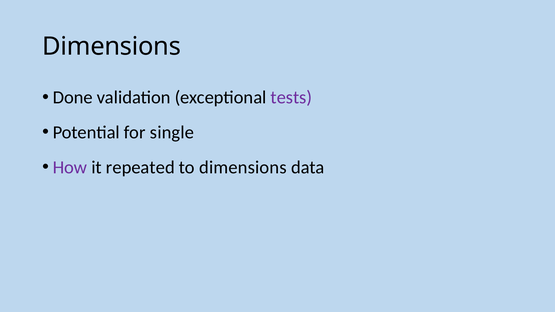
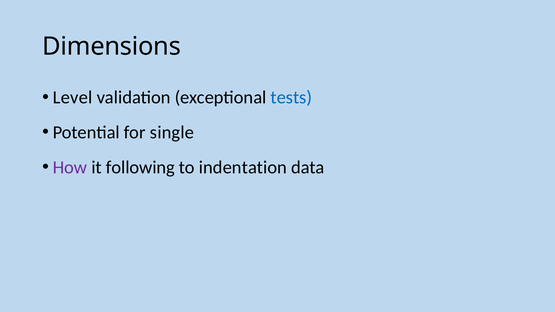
Done: Done -> Level
tests colour: purple -> blue
repeated: repeated -> following
to dimensions: dimensions -> indentation
